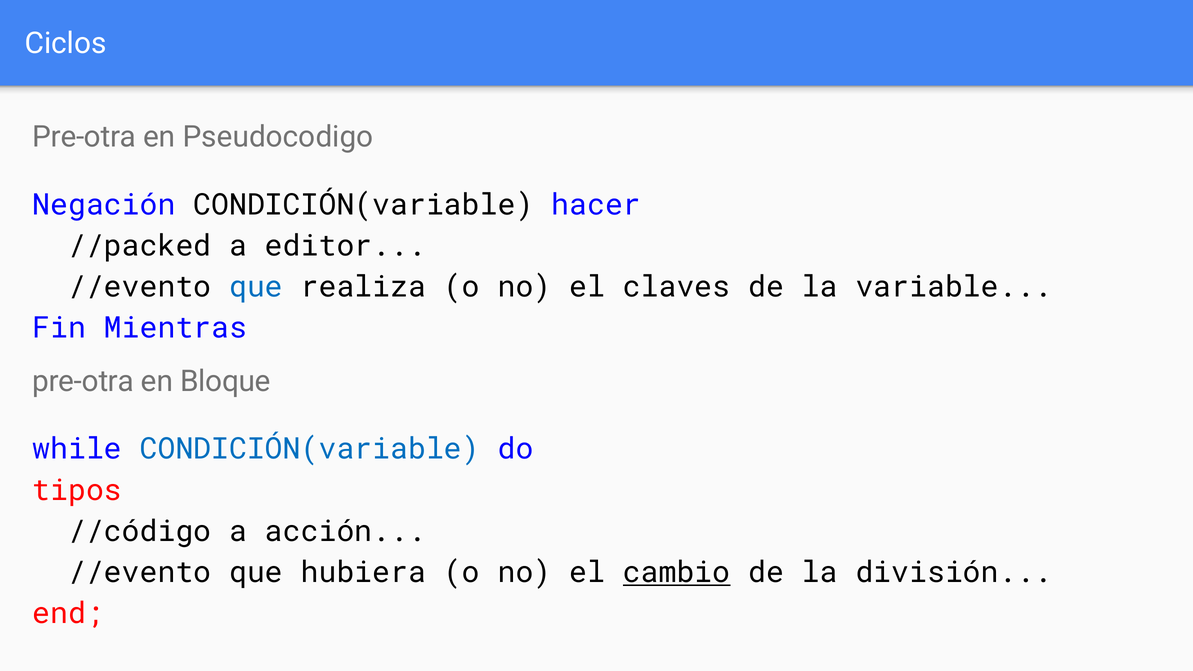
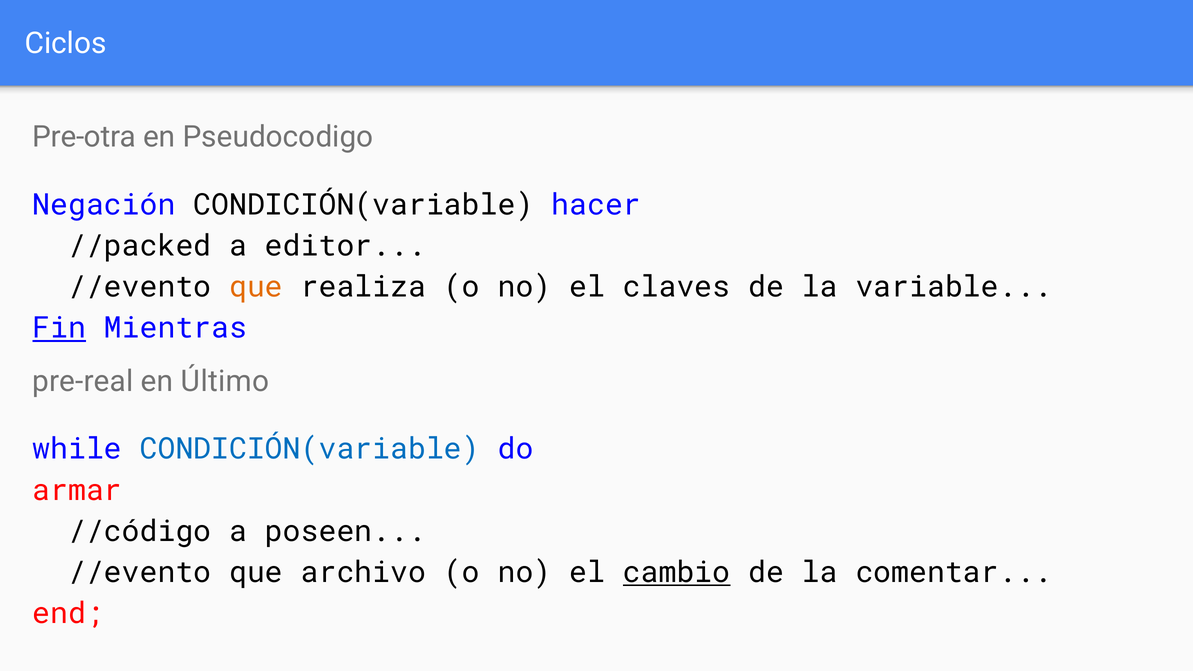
que at (256, 287) colour: blue -> orange
Fin underline: none -> present
pre-otra at (83, 381): pre-otra -> pre-real
Bloque: Bloque -> Último
tipos: tipos -> armar
acción: acción -> poseen
hubiera: hubiera -> archivo
división: división -> comentar
